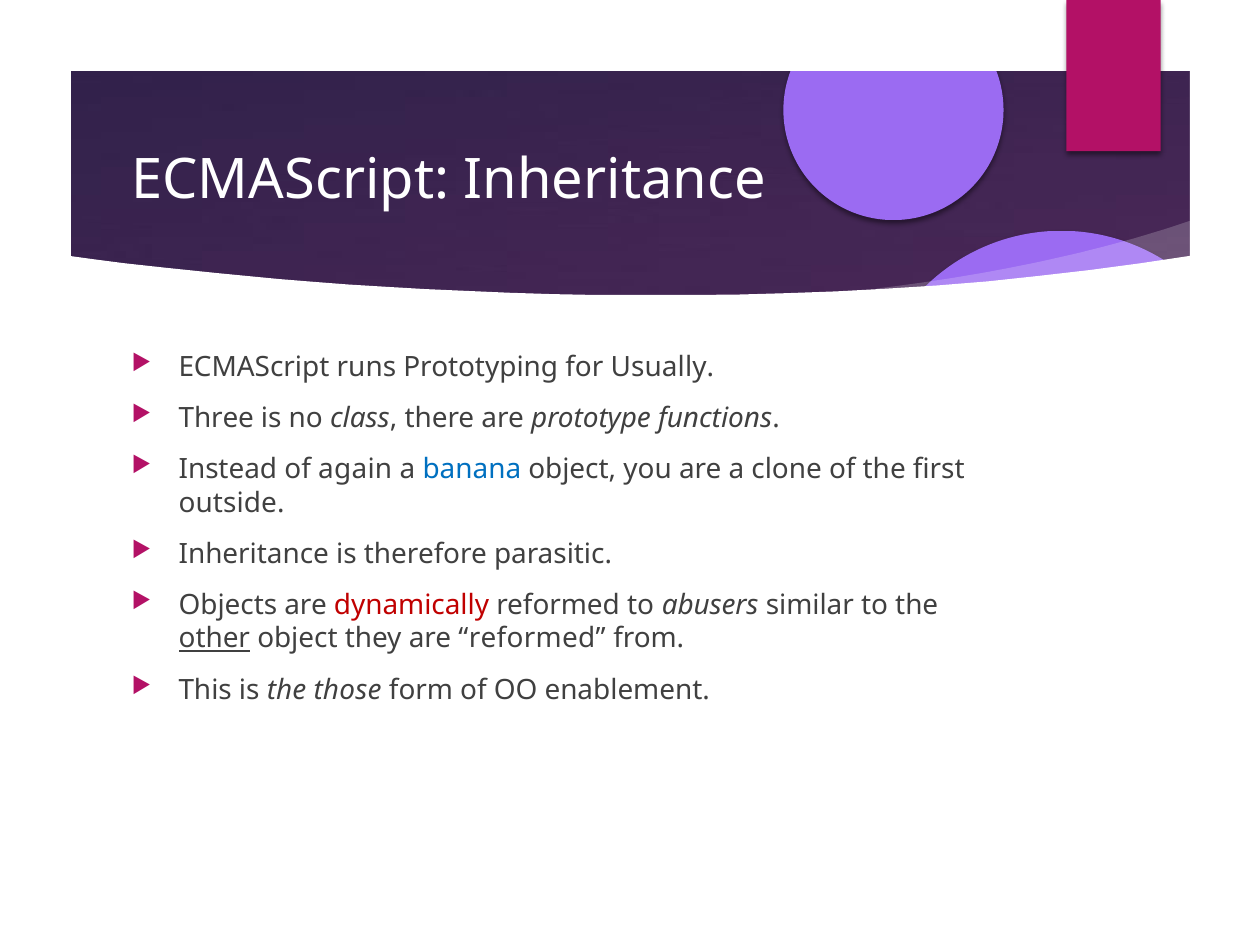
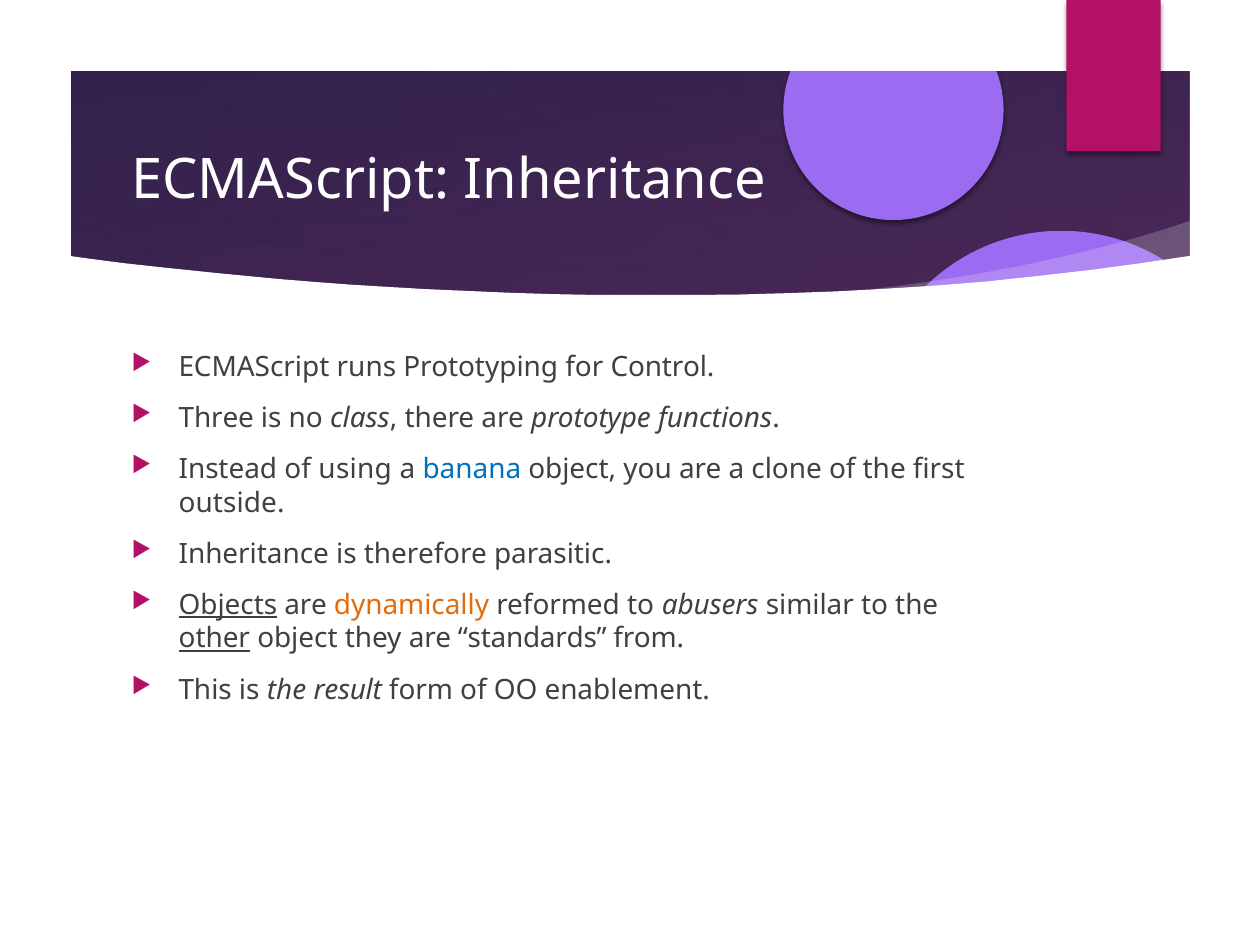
Usually: Usually -> Control
again: again -> using
Objects underline: none -> present
dynamically colour: red -> orange
are reformed: reformed -> standards
those: those -> result
